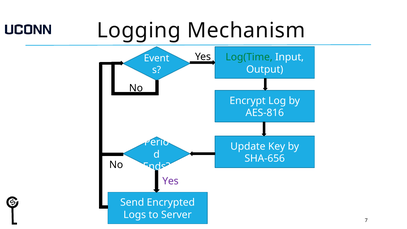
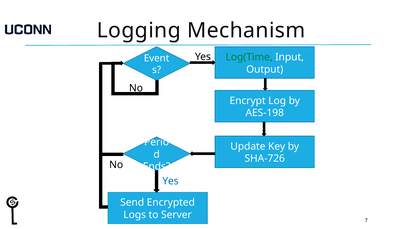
AES-816: AES-816 -> AES-198
SHA-656: SHA-656 -> SHA-726
Yes at (170, 181) colour: purple -> blue
